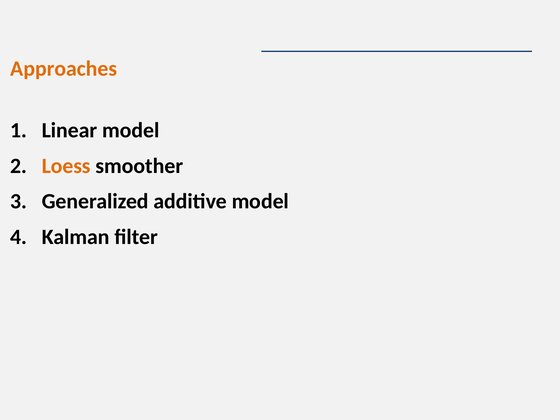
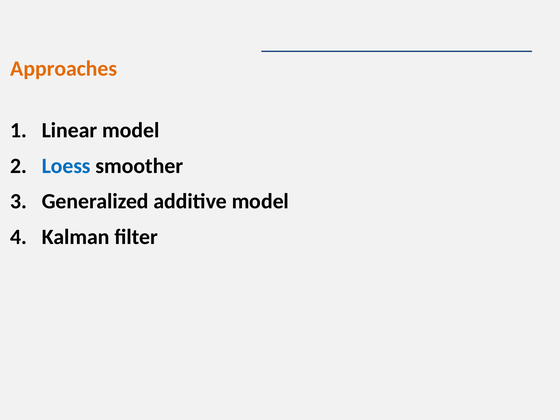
Loess colour: orange -> blue
